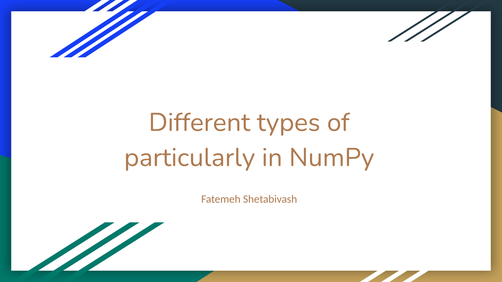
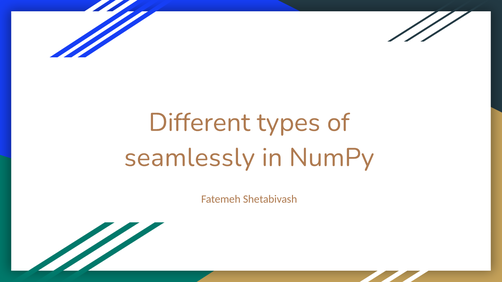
particularly: particularly -> seamlessly
